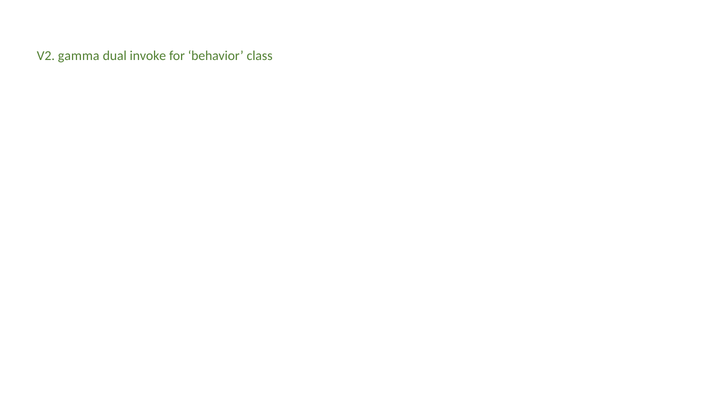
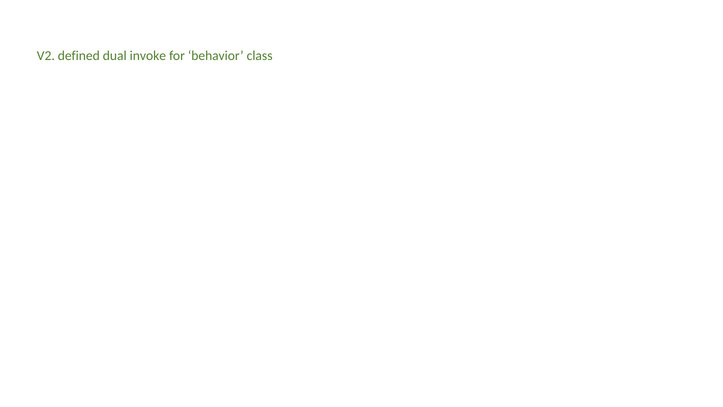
gamma: gamma -> defined
